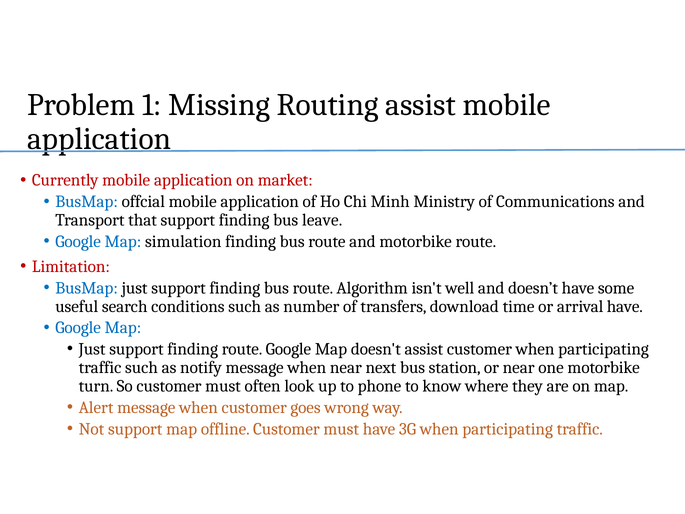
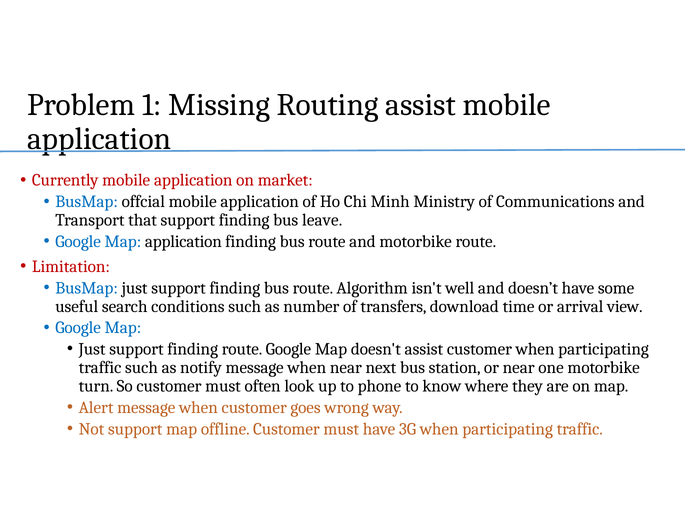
Map simulation: simulation -> application
arrival have: have -> view
